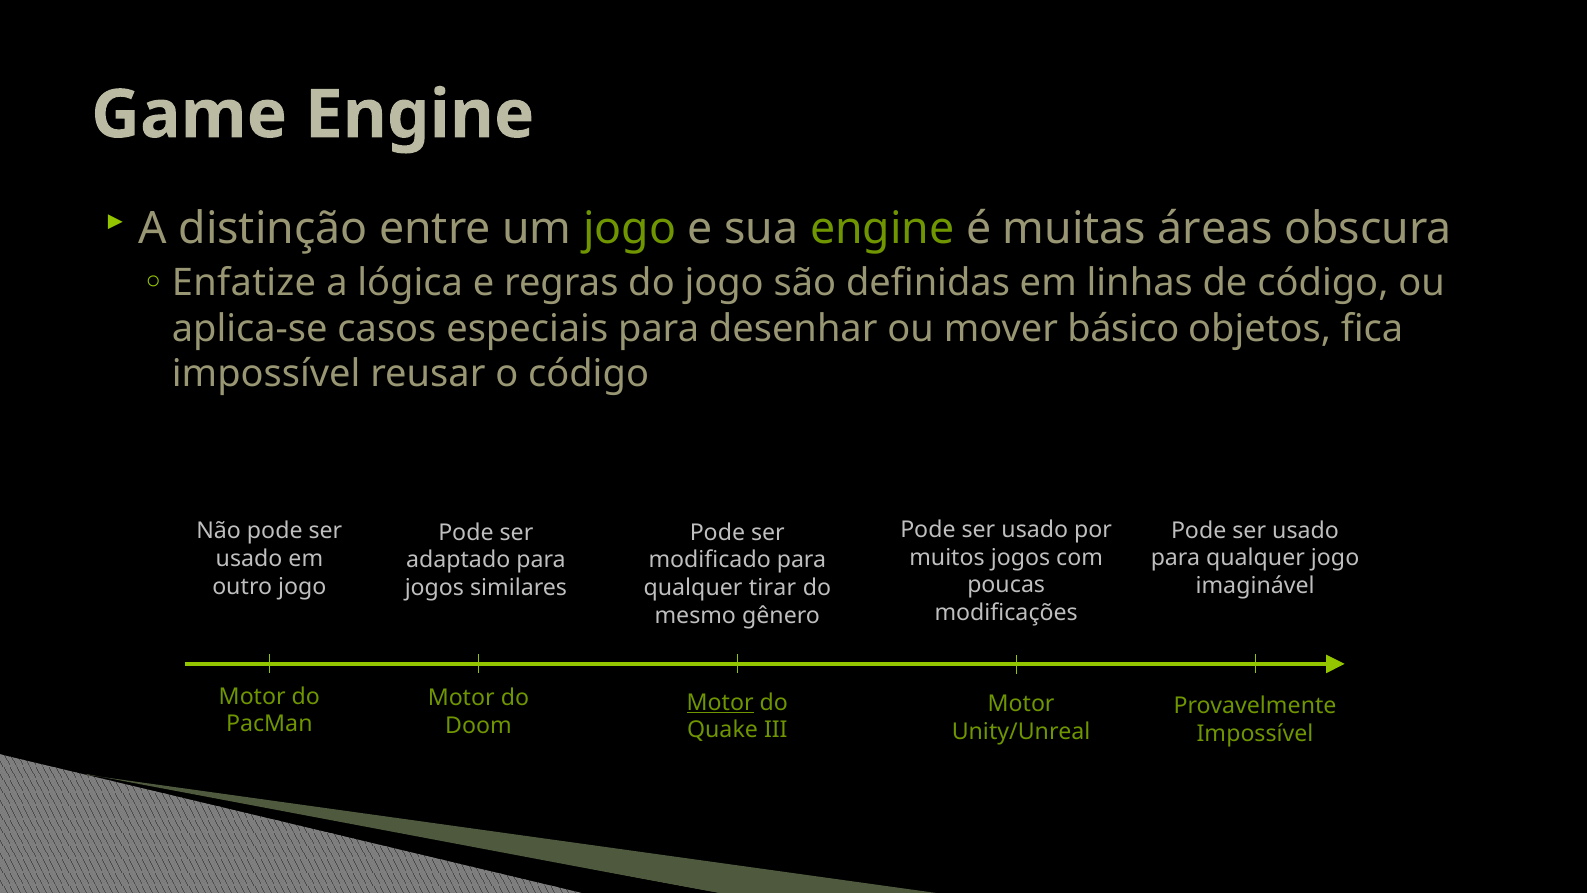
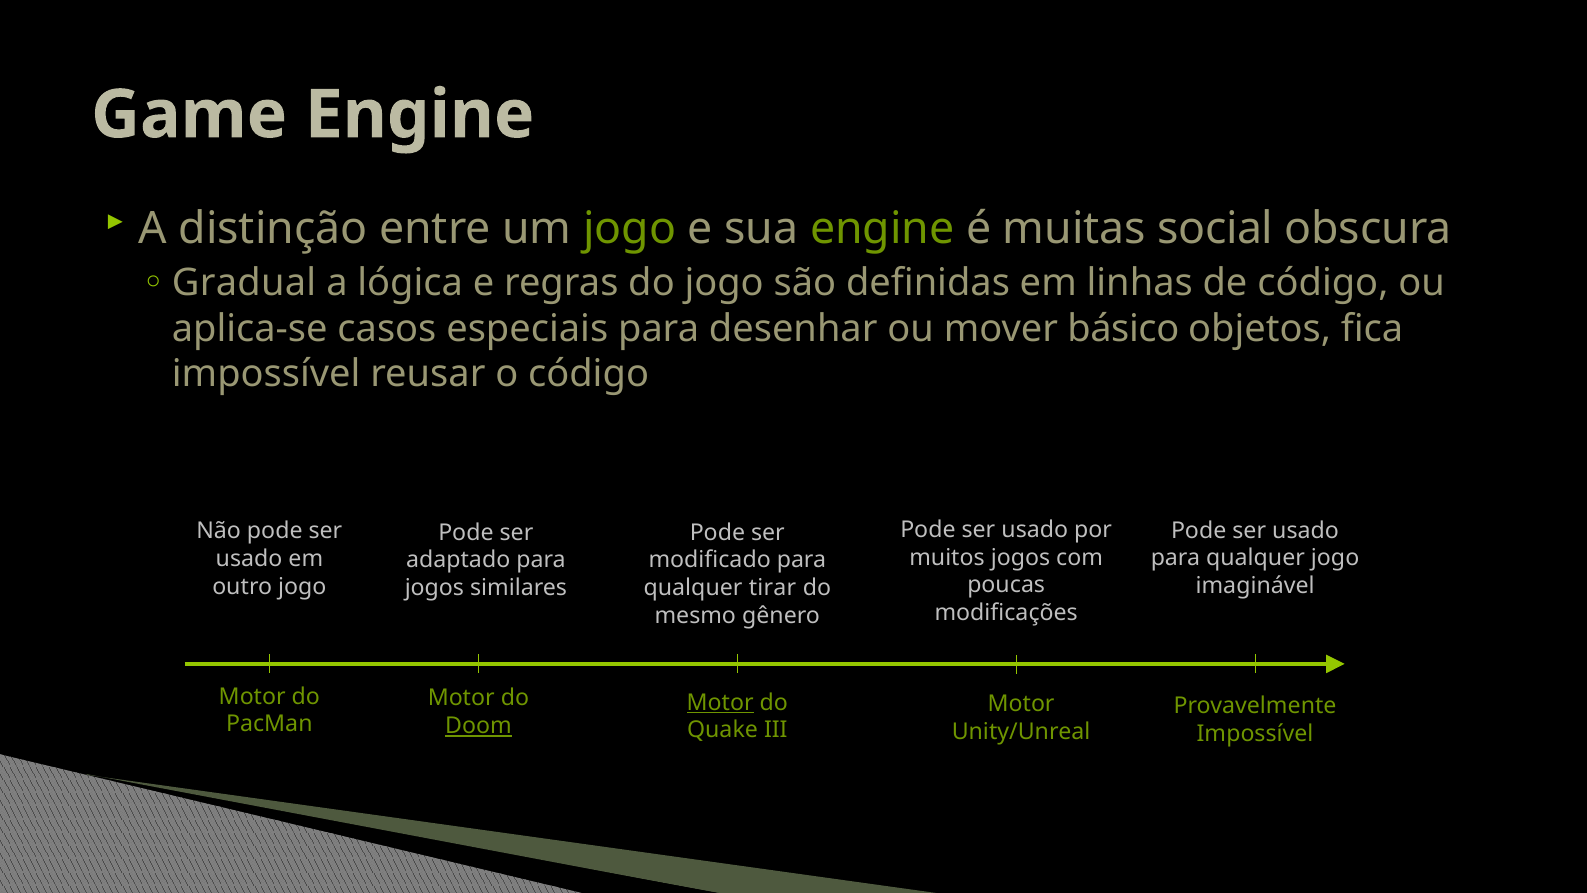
áreas: áreas -> social
Enfatize: Enfatize -> Gradual
Doom underline: none -> present
